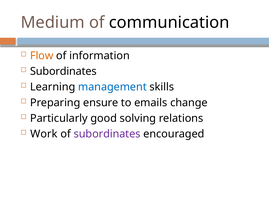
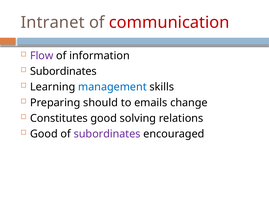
Medium: Medium -> Intranet
communication colour: black -> red
Flow colour: orange -> purple
ensure: ensure -> should
Particularly: Particularly -> Constitutes
Work at (44, 134): Work -> Good
